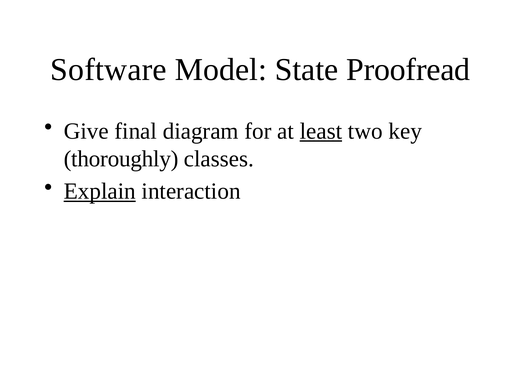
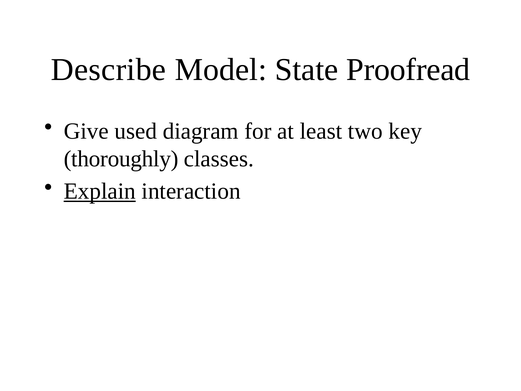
Software: Software -> Describe
final: final -> used
least underline: present -> none
